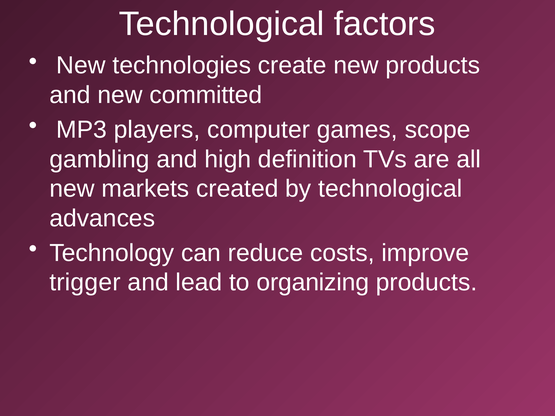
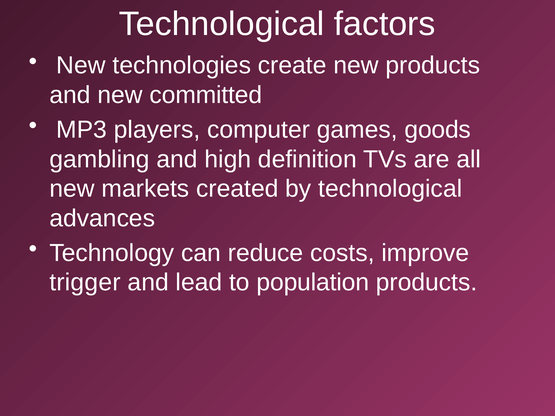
scope: scope -> goods
organizing: organizing -> population
